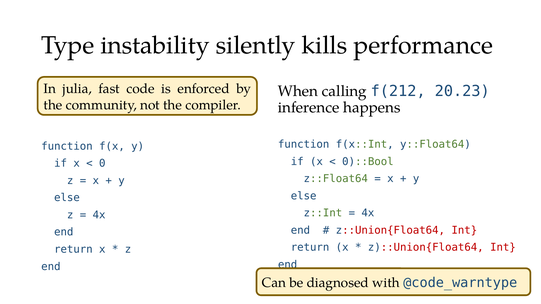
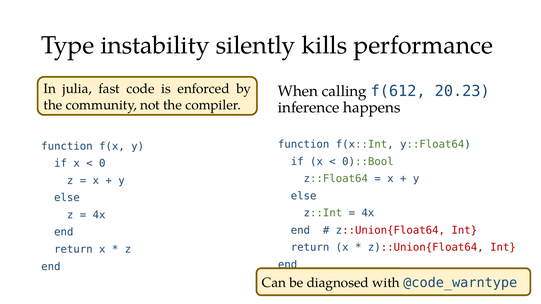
f(212: f(212 -> f(612
